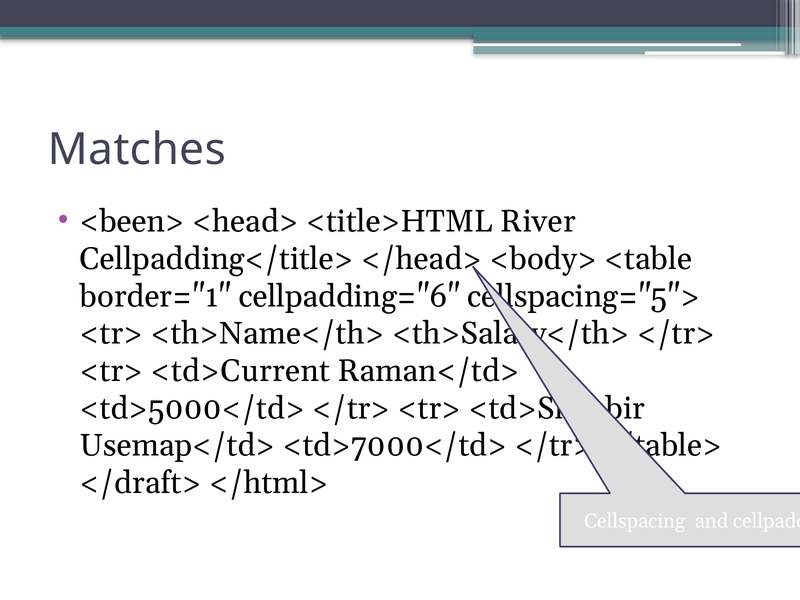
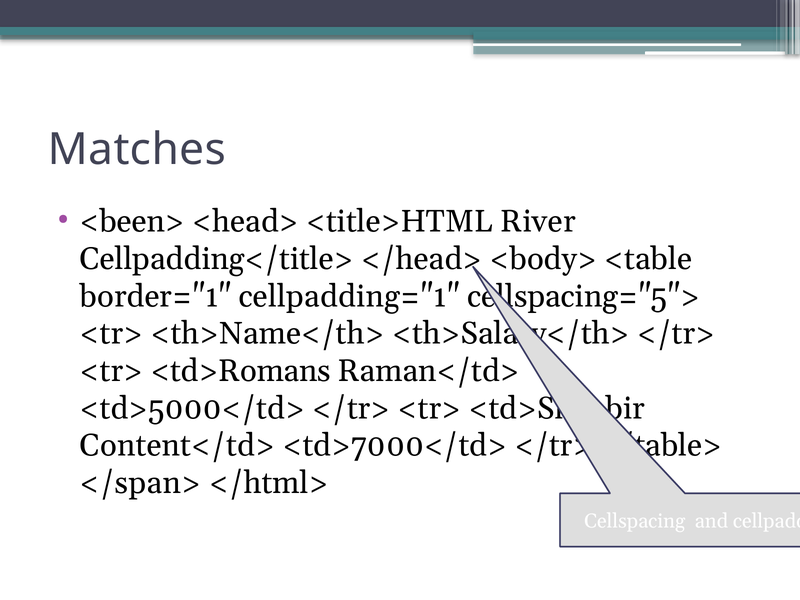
cellpadding="6: cellpadding="6 -> cellpadding="1
<td>Current: <td>Current -> <td>Romans
Usemap</td>: Usemap</td> -> Content</td>
</draft>: </draft> -> </span>
